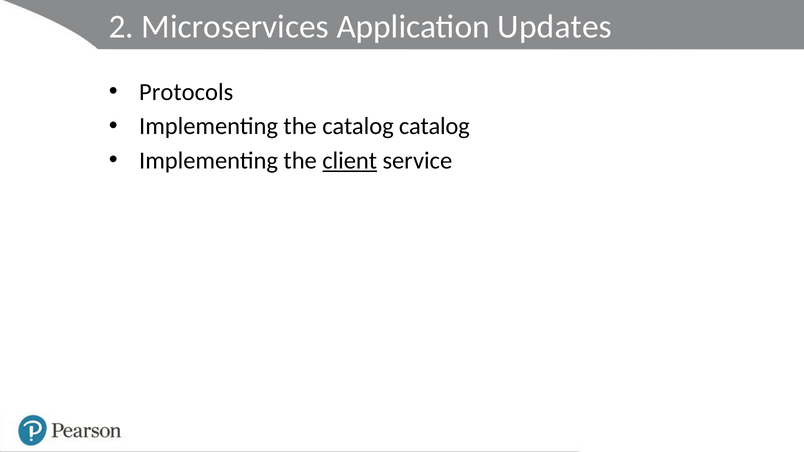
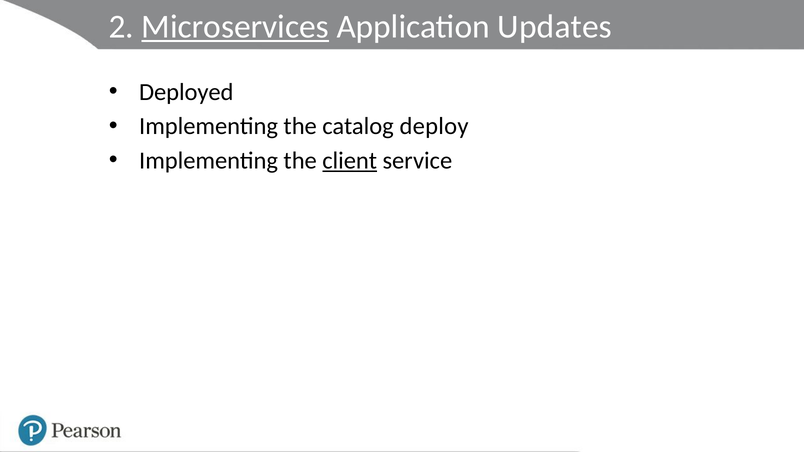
Microservices underline: none -> present
Protocols: Protocols -> Deployed
catalog catalog: catalog -> deploy
